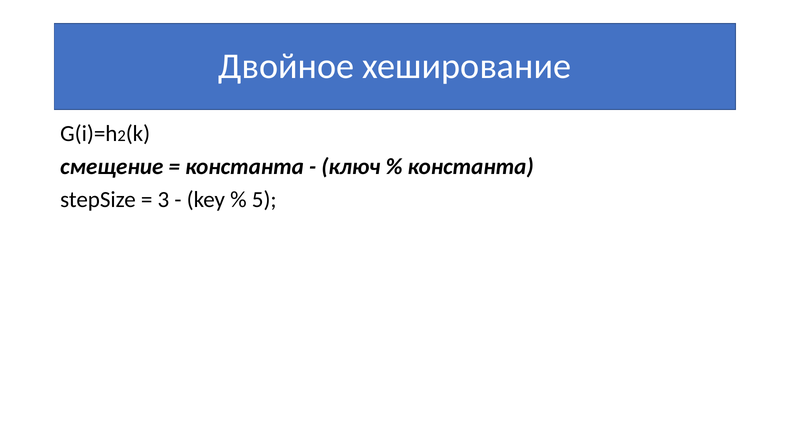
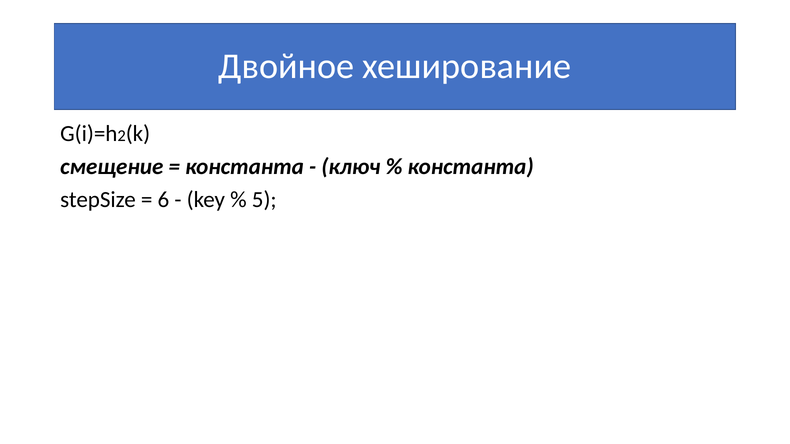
3: 3 -> 6
